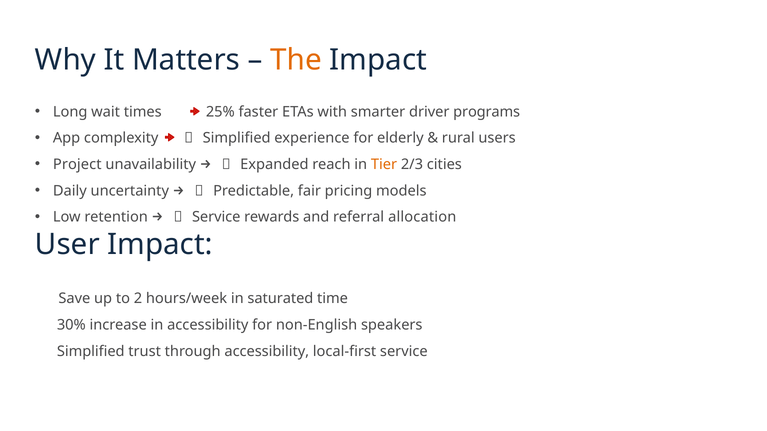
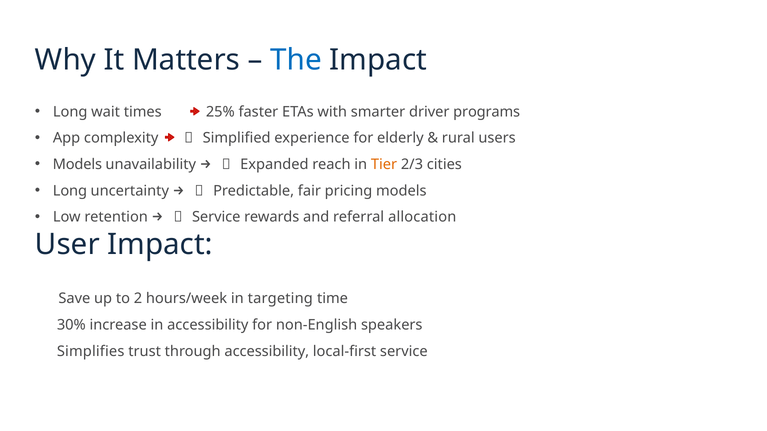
The colour: orange -> blue
Project at (77, 165): Project -> Models
Daily at (70, 191): Daily -> Long
saturated: saturated -> targeting
Simplified at (91, 352): Simplified -> Simplifies
